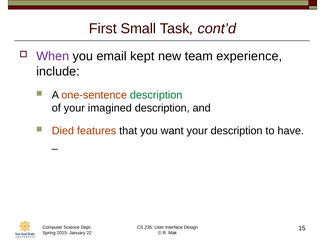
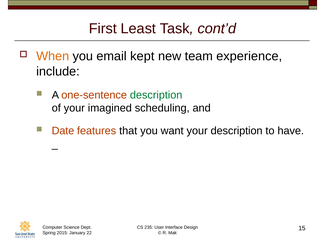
Small: Small -> Least
When colour: purple -> orange
imagined description: description -> scheduling
Died: Died -> Date
